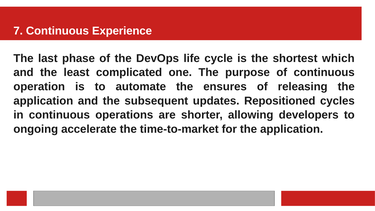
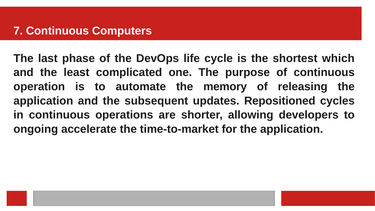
Experience: Experience -> Computers
ensures: ensures -> memory
